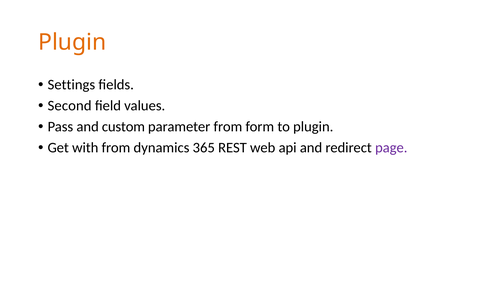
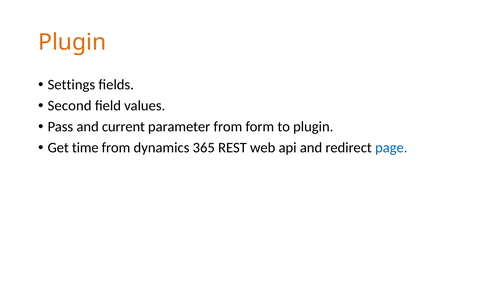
custom: custom -> current
with: with -> time
page colour: purple -> blue
